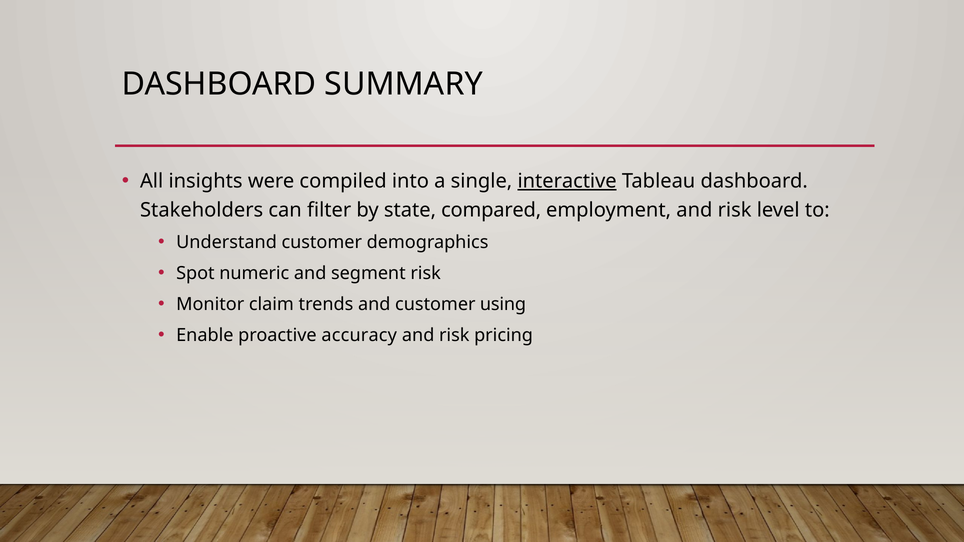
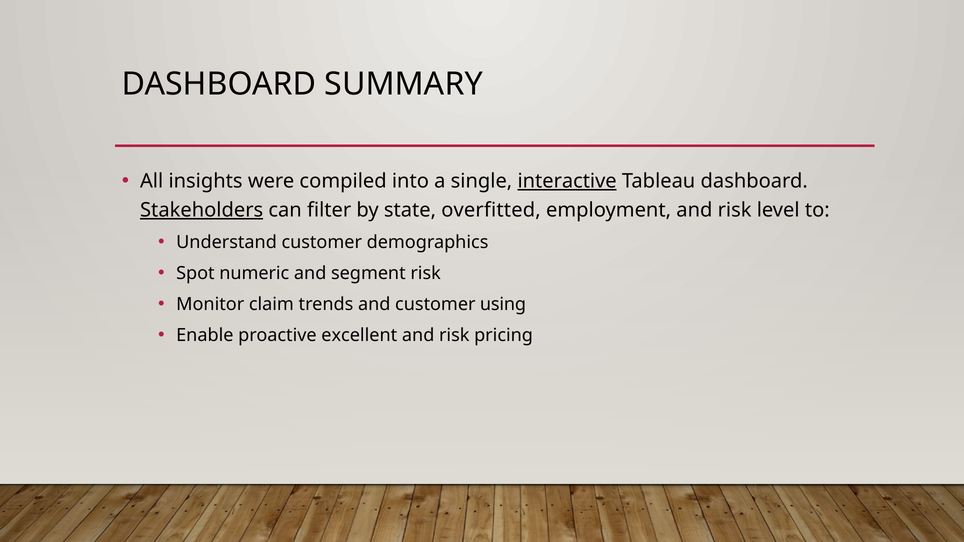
Stakeholders underline: none -> present
compared: compared -> overfitted
accuracy: accuracy -> excellent
